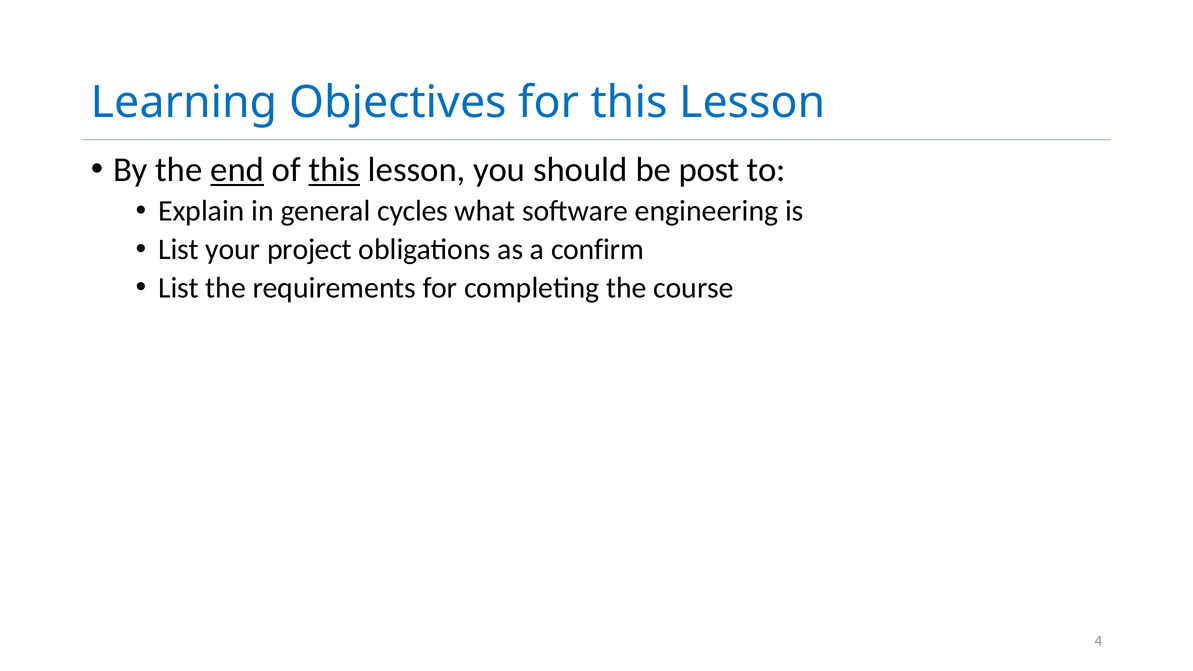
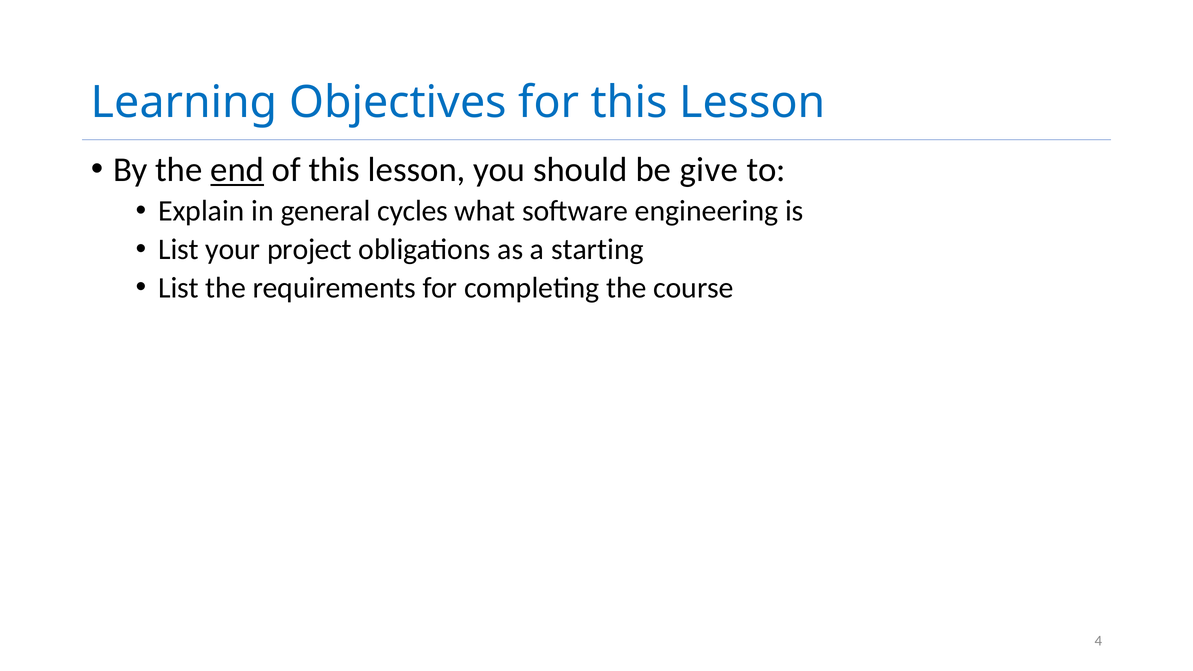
this at (334, 170) underline: present -> none
post: post -> give
confirm: confirm -> starting
